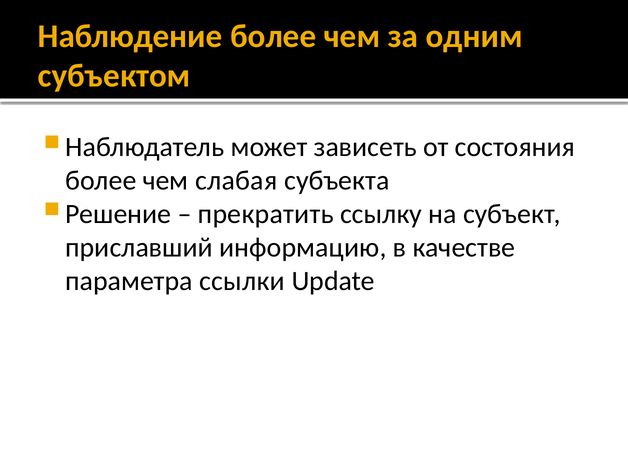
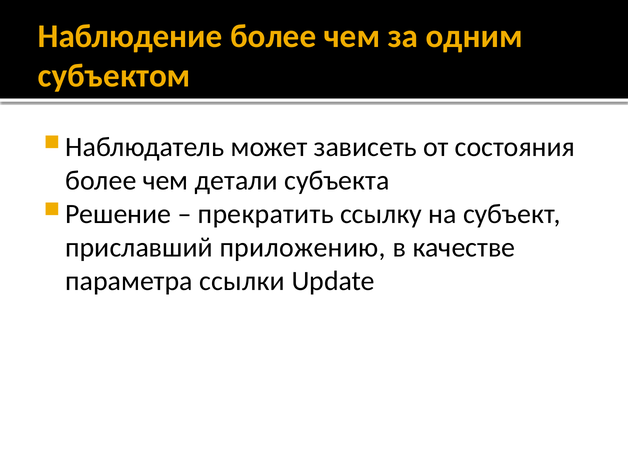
слабая: слабая -> детали
информацию: информацию -> приложению
